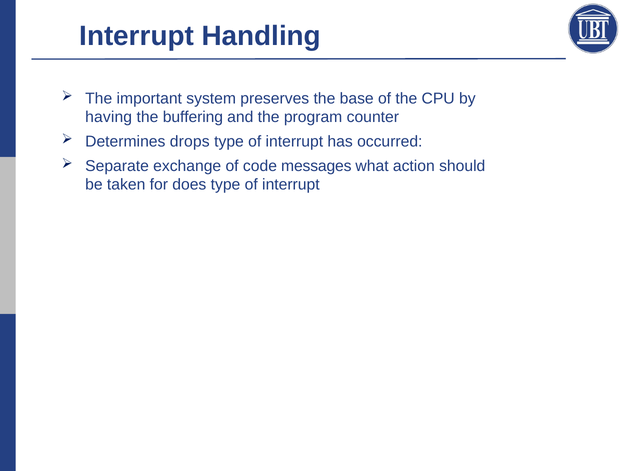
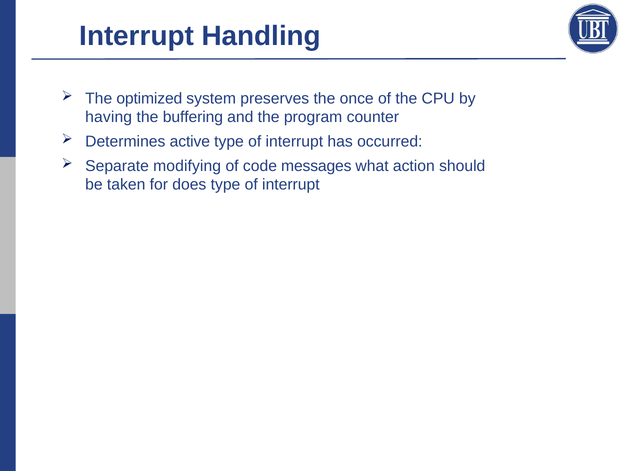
important: important -> optimized
base: base -> once
drops: drops -> active
exchange: exchange -> modifying
